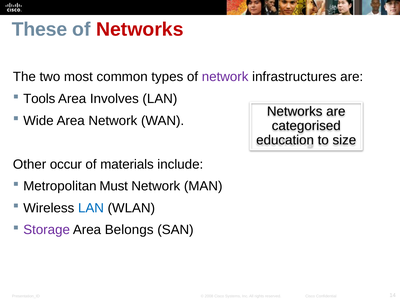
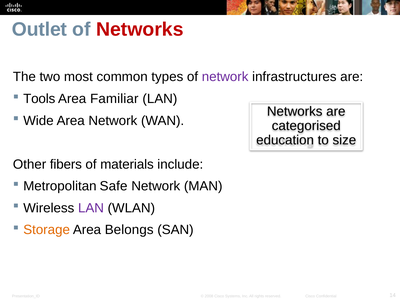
These: These -> Outlet
Involves: Involves -> Familiar
occur: occur -> fibers
Must: Must -> Safe
LAN at (91, 208) colour: blue -> purple
Storage colour: purple -> orange
